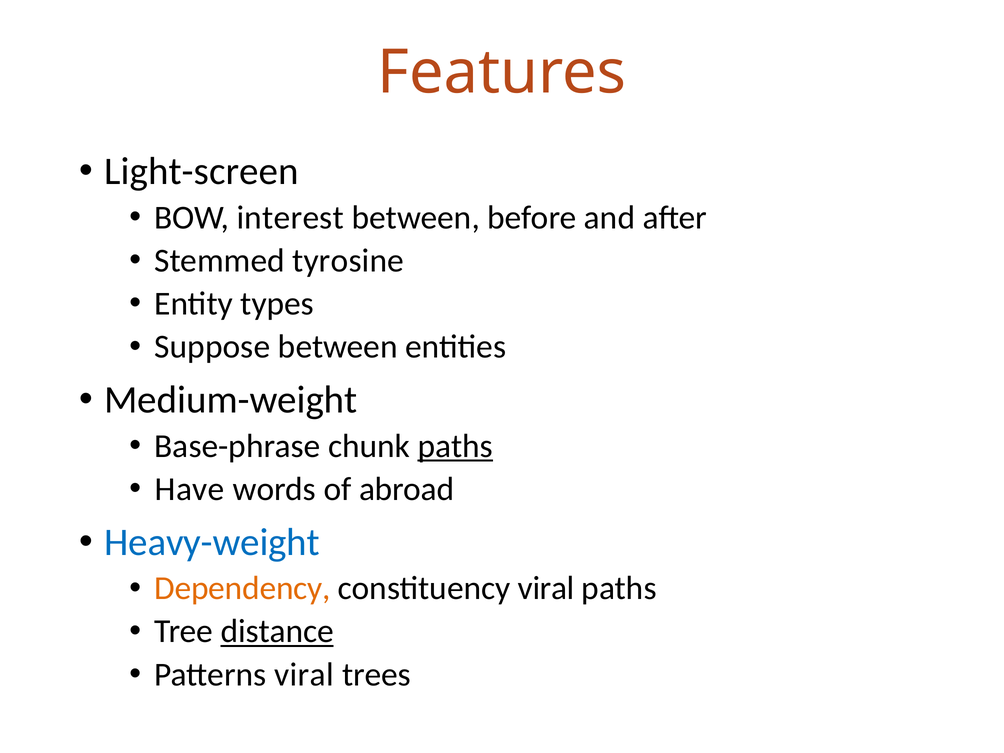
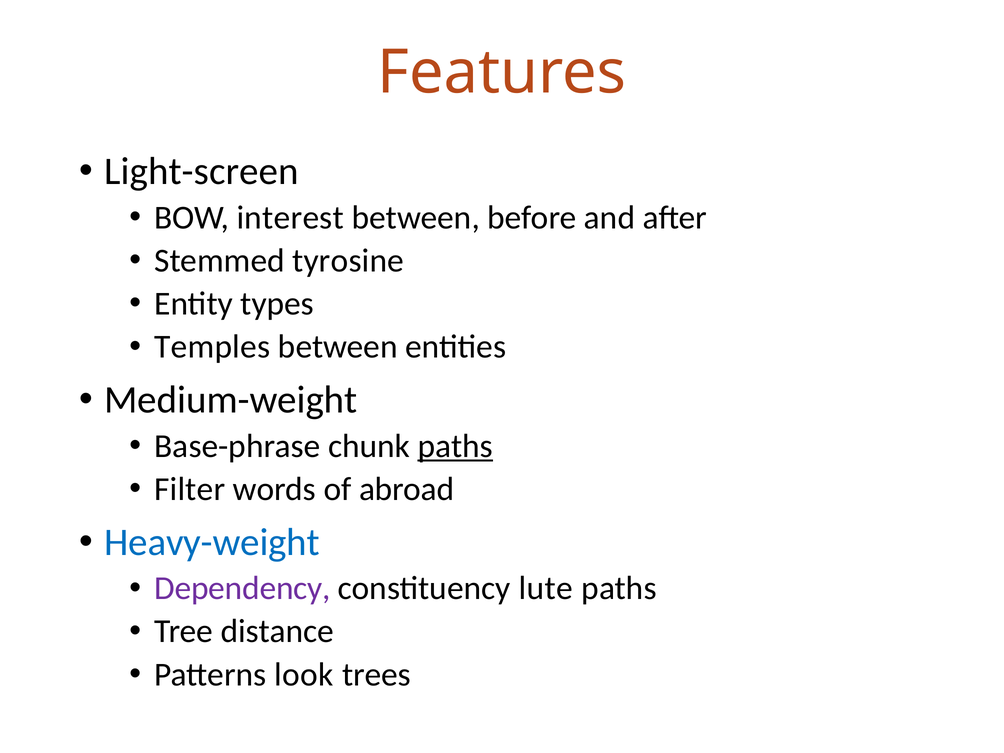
Suppose: Suppose -> Temples
Have: Have -> Filter
Dependency colour: orange -> purple
constituency viral: viral -> lute
distance underline: present -> none
Patterns viral: viral -> look
